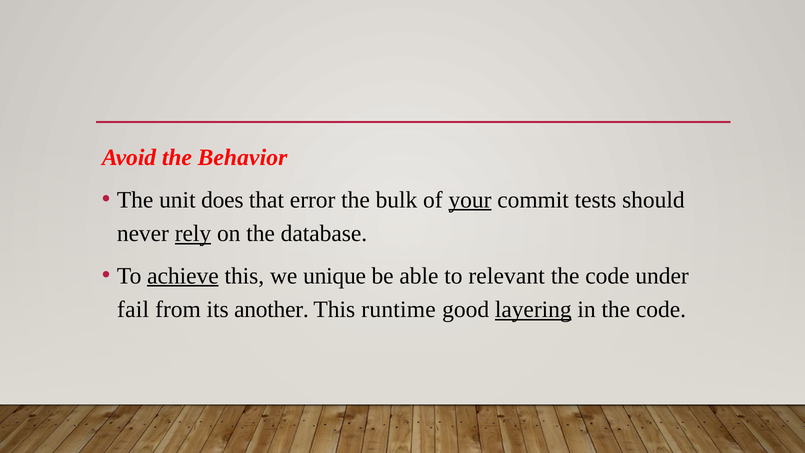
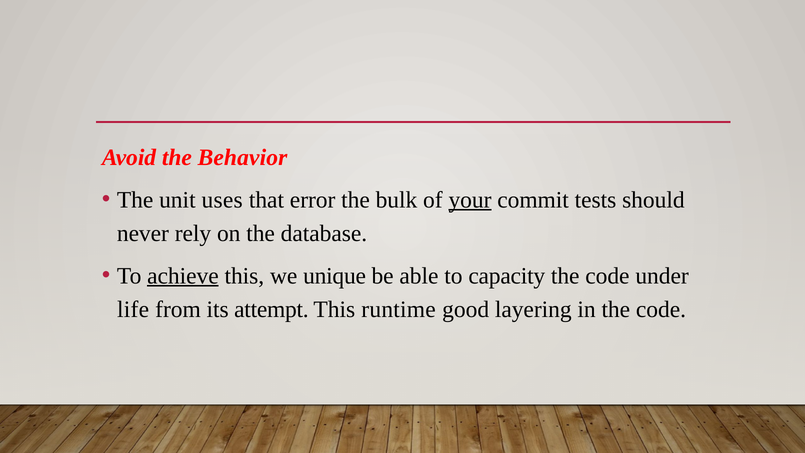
does: does -> uses
rely underline: present -> none
relevant: relevant -> capacity
fail: fail -> life
another: another -> attempt
layering underline: present -> none
